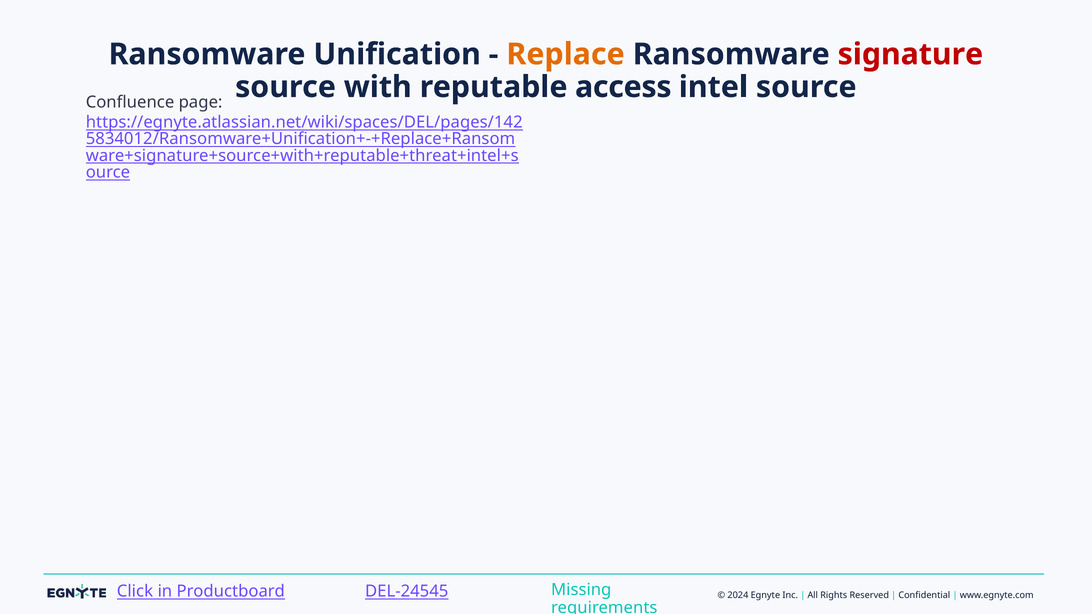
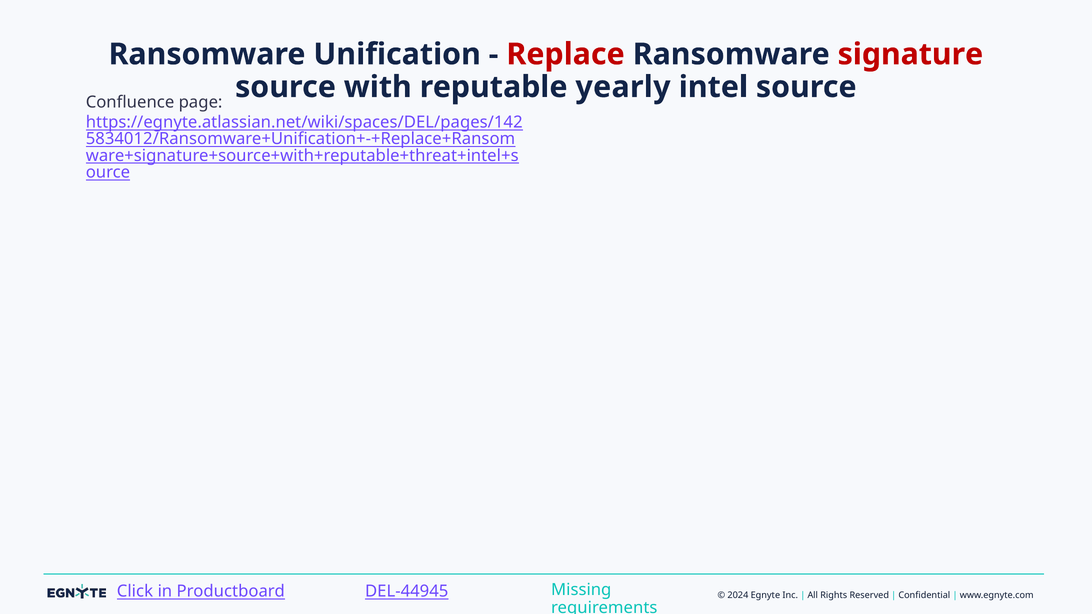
Replace colour: orange -> red
access: access -> yearly
DEL-24545: DEL-24545 -> DEL-44945
